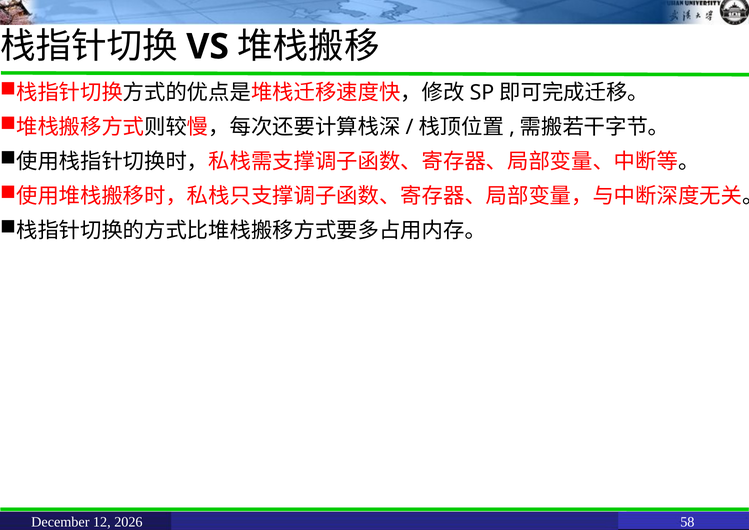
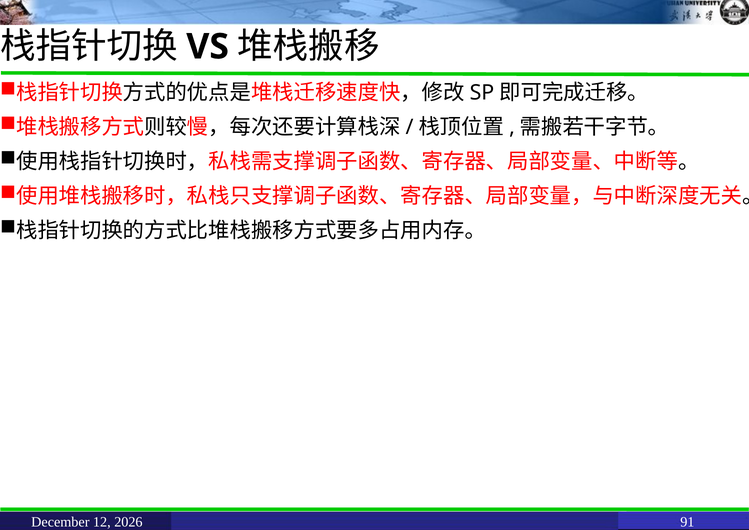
58: 58 -> 91
